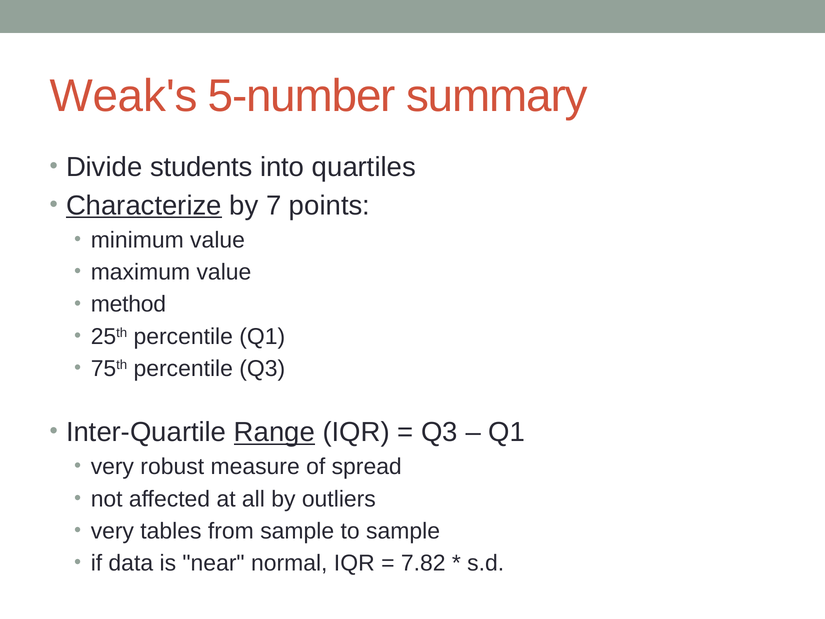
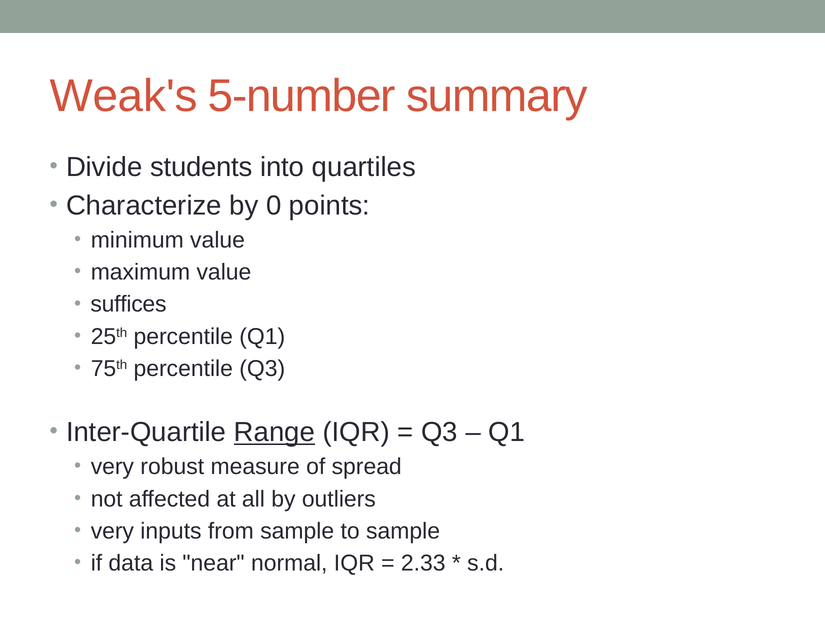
Characterize underline: present -> none
7: 7 -> 0
method: method -> suffices
tables: tables -> inputs
7.82: 7.82 -> 2.33
